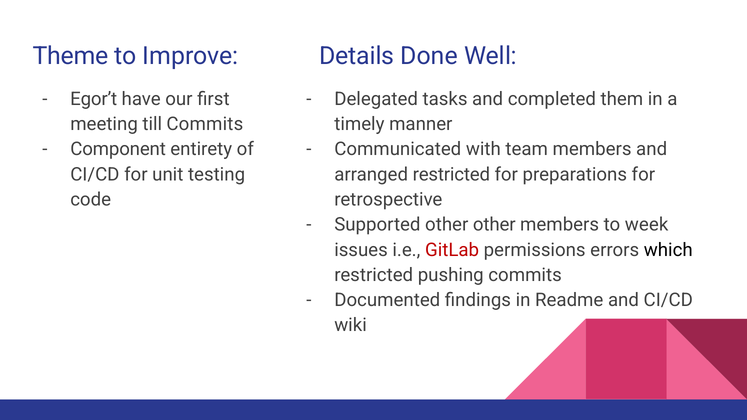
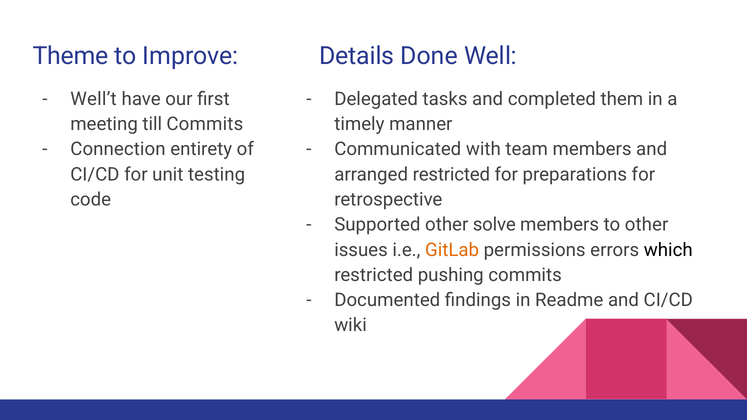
Egor’t: Egor’t -> Well’t
Component: Component -> Connection
other other: other -> solve
to week: week -> other
GitLab colour: red -> orange
